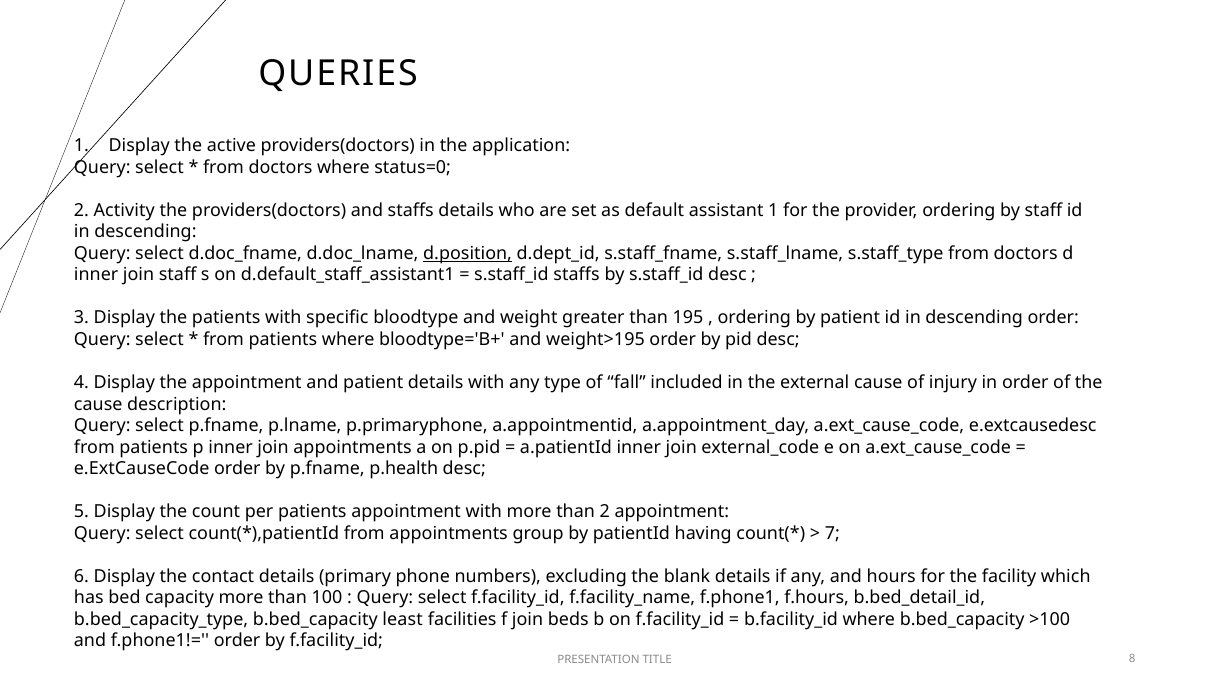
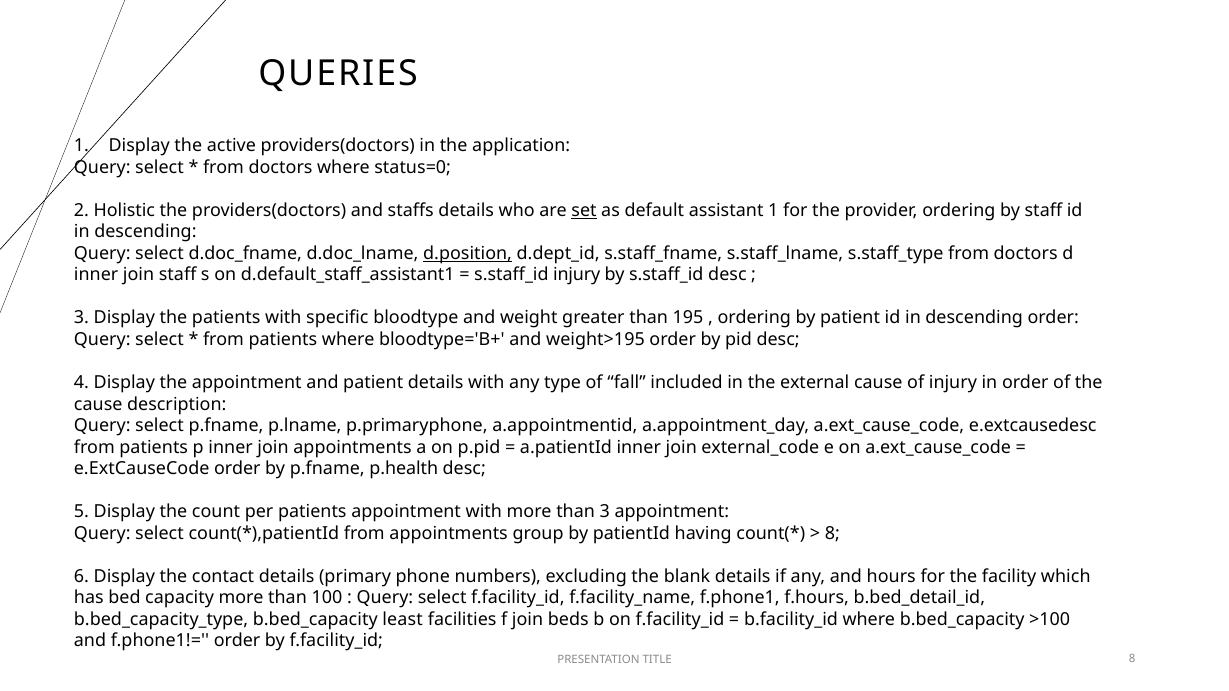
Activity: Activity -> Holistic
set underline: none -> present
s.staff_id staffs: staffs -> injury
than 2: 2 -> 3
7 at (832, 533): 7 -> 8
